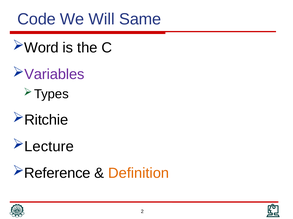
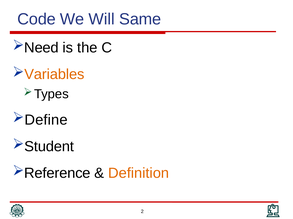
Word: Word -> Need
Variables colour: purple -> orange
Ritchie: Ritchie -> Define
Lecture: Lecture -> Student
